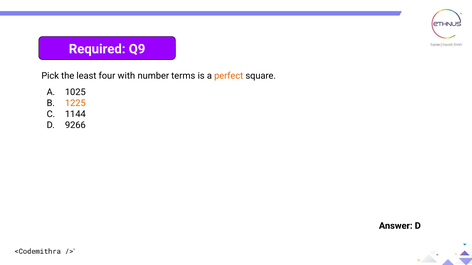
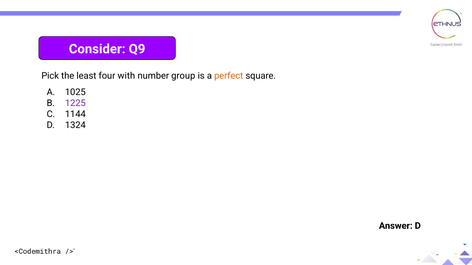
Required: Required -> Consider
terms: terms -> group
1225 colour: orange -> purple
9266: 9266 -> 1324
